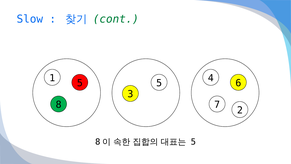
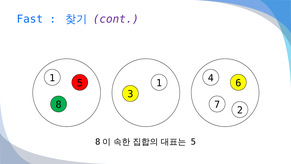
Slow: Slow -> Fast
cont colour: green -> purple
5 5: 5 -> 1
